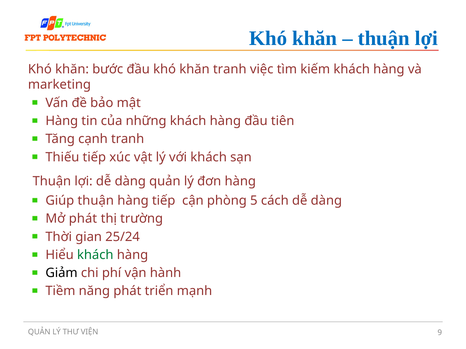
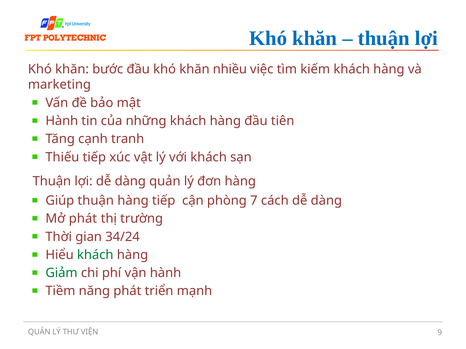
khăn tranh: tranh -> nhiều
Hàng at (62, 121): Hàng -> Hành
5: 5 -> 7
25/24: 25/24 -> 34/24
Giảm colour: black -> green
